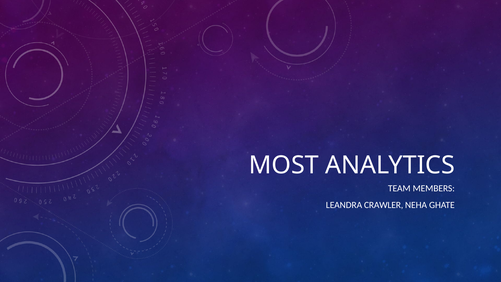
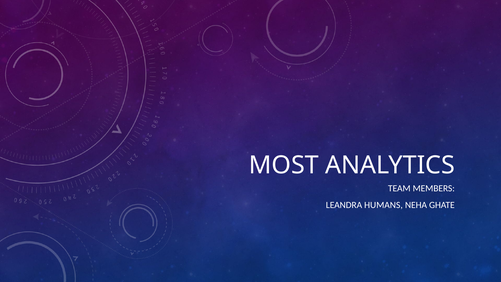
CRAWLER: CRAWLER -> HUMANS
